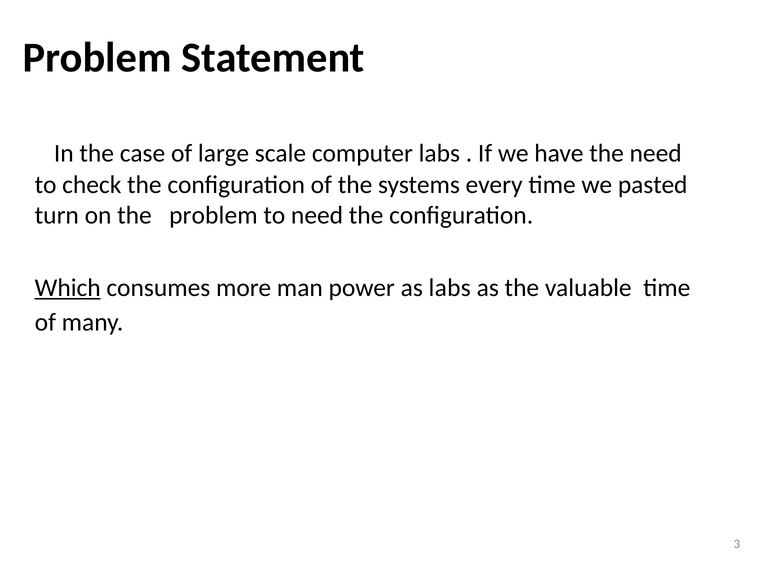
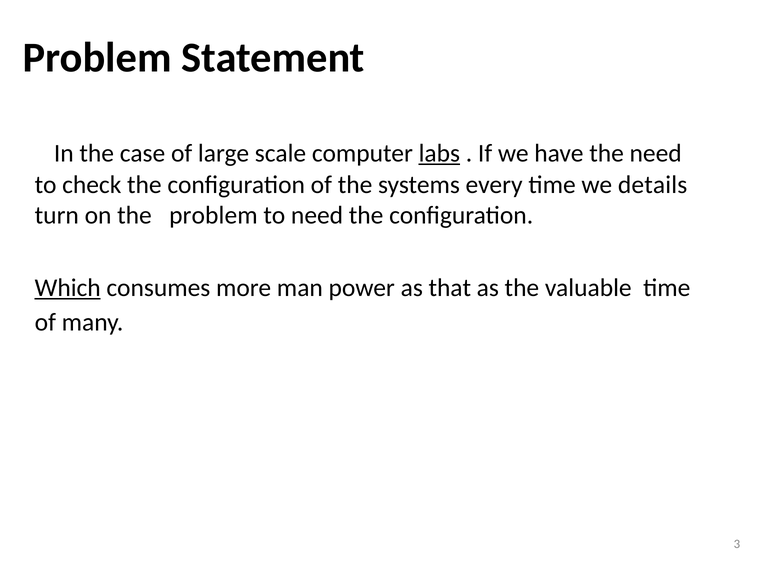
labs at (439, 153) underline: none -> present
pasted: pasted -> details
as labs: labs -> that
